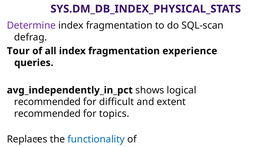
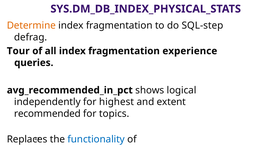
Determine colour: purple -> orange
SQL-scan: SQL-scan -> SQL-step
avg_independently_in_pct: avg_independently_in_pct -> avg_recommended_in_pct
recommended at (47, 102): recommended -> independently
difficult: difficult -> highest
